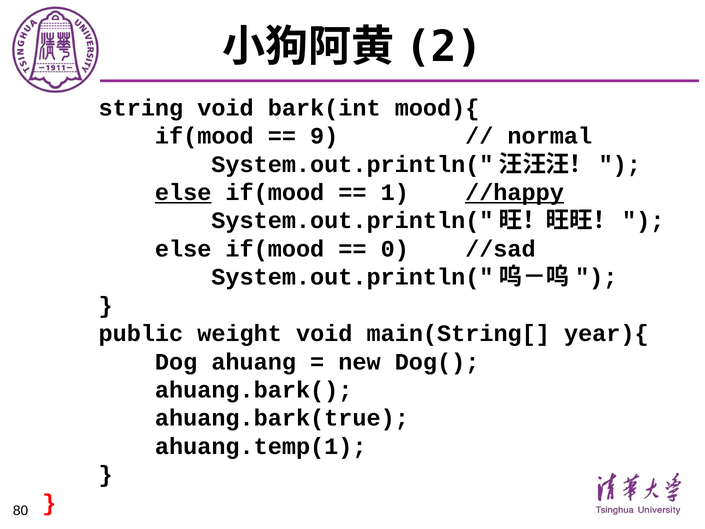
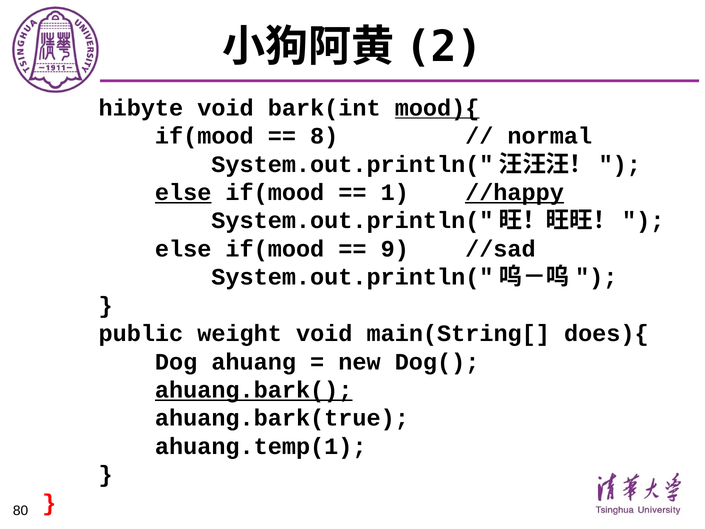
string: string -> hibyte
mood){ underline: none -> present
9: 9 -> 8
0: 0 -> 9
year){: year){ -> does){
ahuang.bark( underline: none -> present
